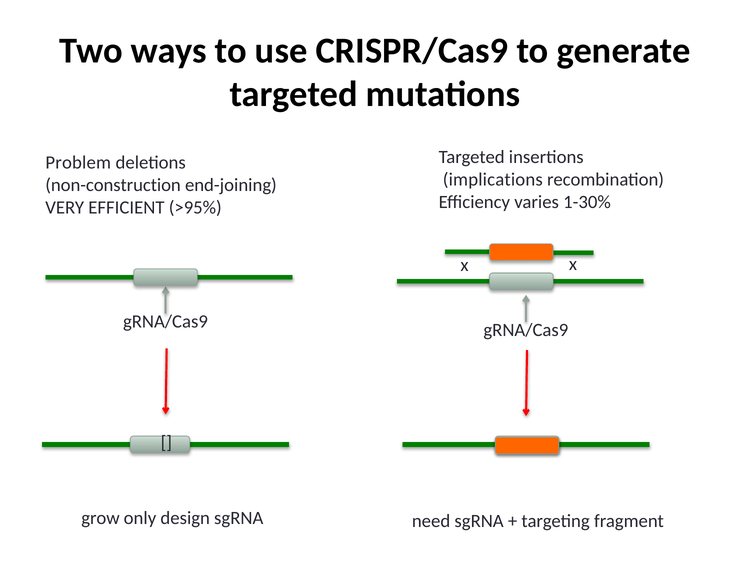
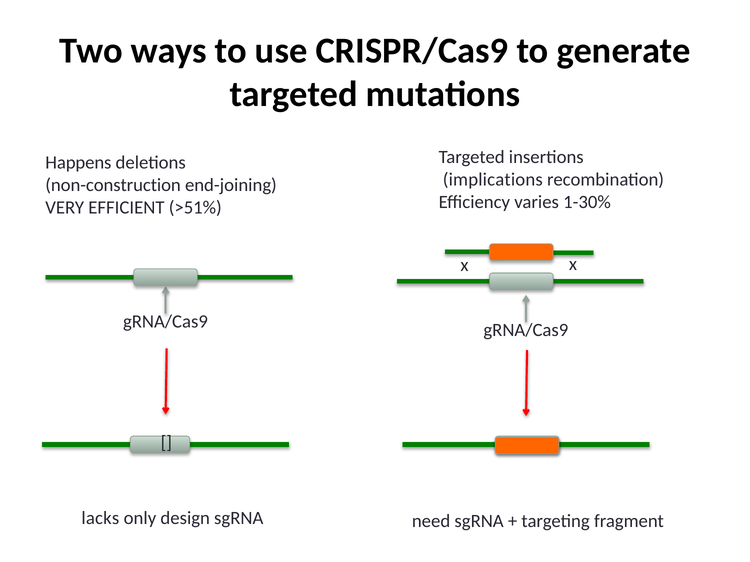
Problem: Problem -> Happens
>95%: >95% -> >51%
grow: grow -> lacks
